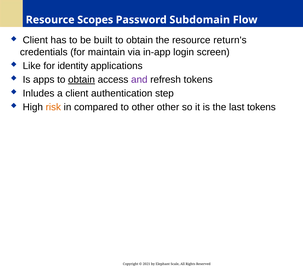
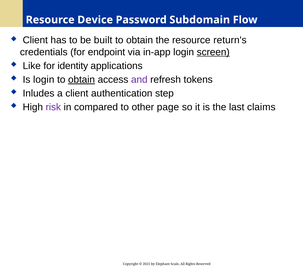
Scopes: Scopes -> Device
maintain: maintain -> endpoint
screen underline: none -> present
Is apps: apps -> login
risk colour: orange -> purple
other other: other -> page
last tokens: tokens -> claims
